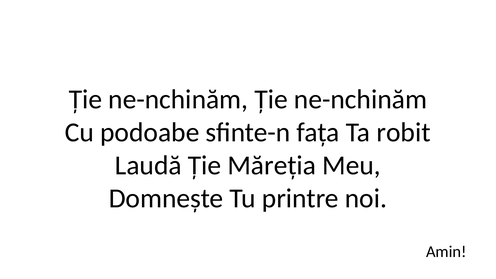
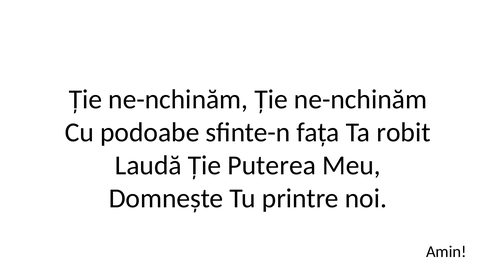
Măreția: Măreția -> Puterea
